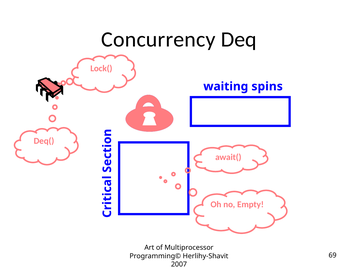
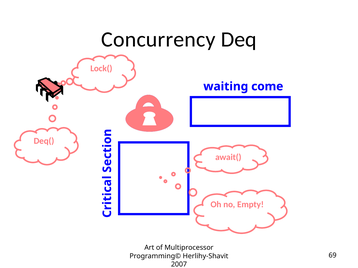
spins: spins -> come
